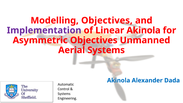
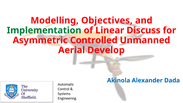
Implementation colour: purple -> green
Linear Akinola: Akinola -> Discuss
Asymmetric Objectives: Objectives -> Controlled
Systems: Systems -> Develop
